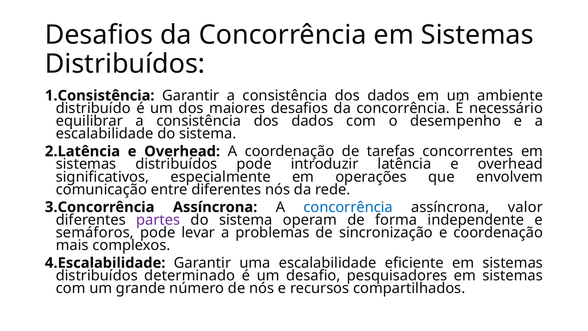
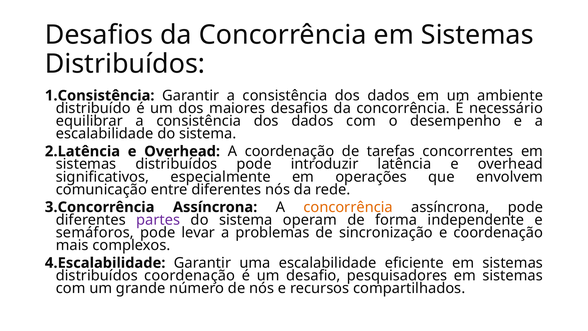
concorrência at (348, 207) colour: blue -> orange
assíncrona valor: valor -> pode
distribuídos determinado: determinado -> coordenação
